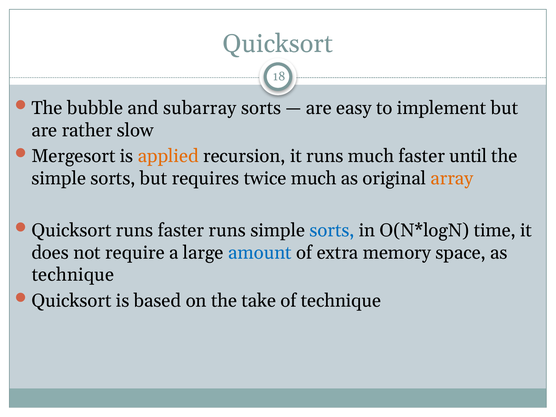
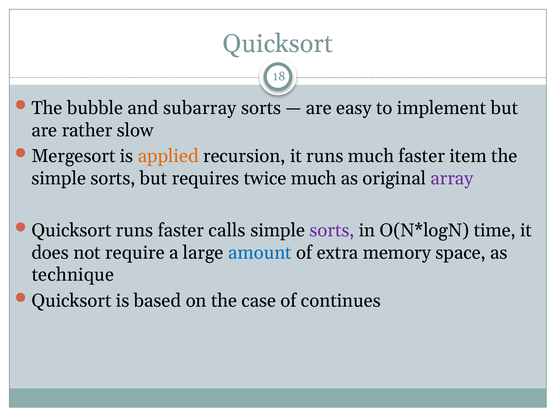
until: until -> item
array colour: orange -> purple
faster runs: runs -> calls
sorts at (332, 230) colour: blue -> purple
take: take -> case
of technique: technique -> continues
